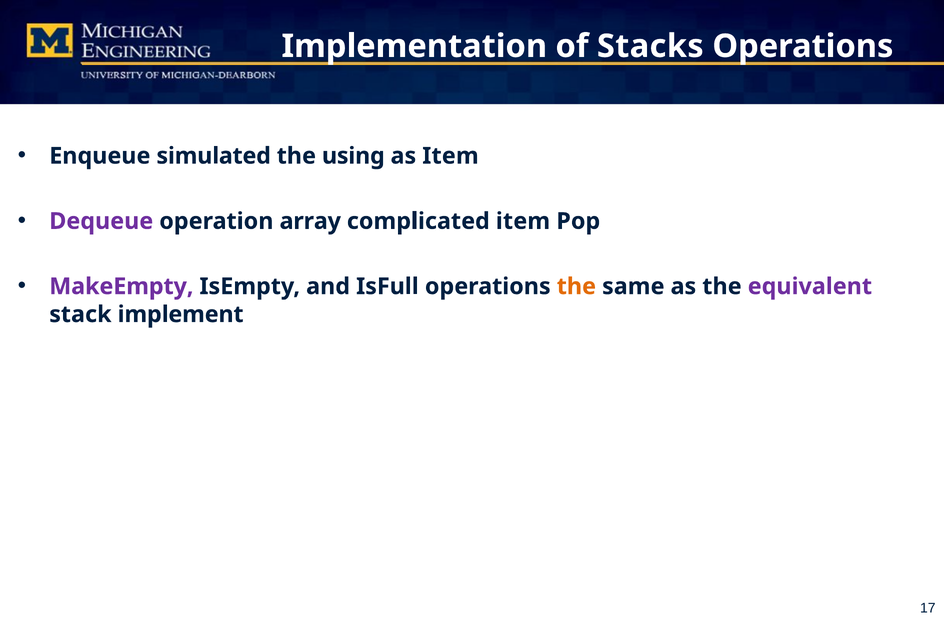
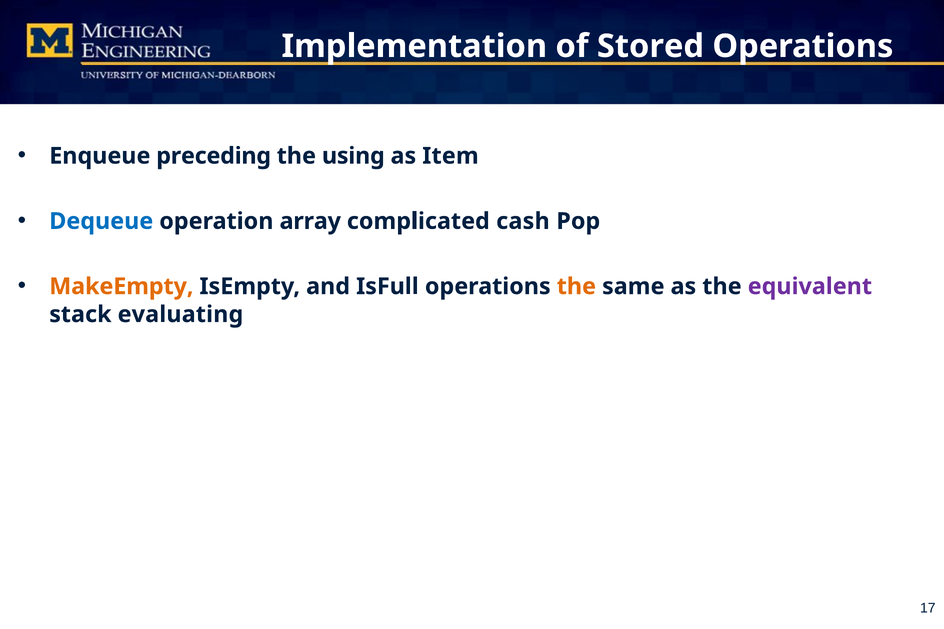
Stacks: Stacks -> Stored
simulated: simulated -> preceding
Dequeue colour: purple -> blue
complicated item: item -> cash
MakeEmpty colour: purple -> orange
implement: implement -> evaluating
